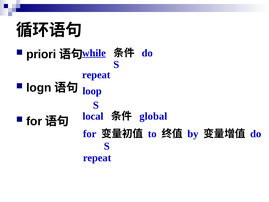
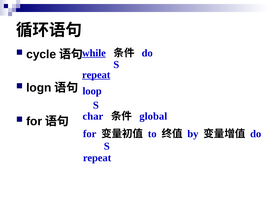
priori: priori -> cycle
repeat at (96, 75) underline: none -> present
local: local -> char
